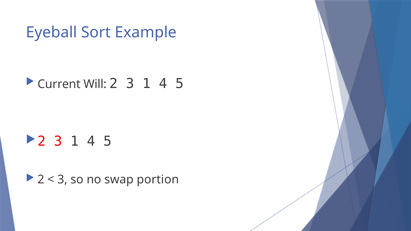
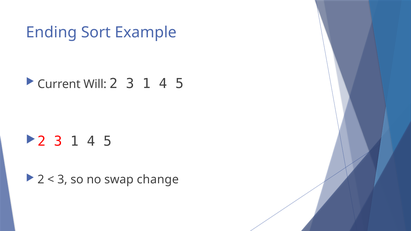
Eyeball: Eyeball -> Ending
portion: portion -> change
